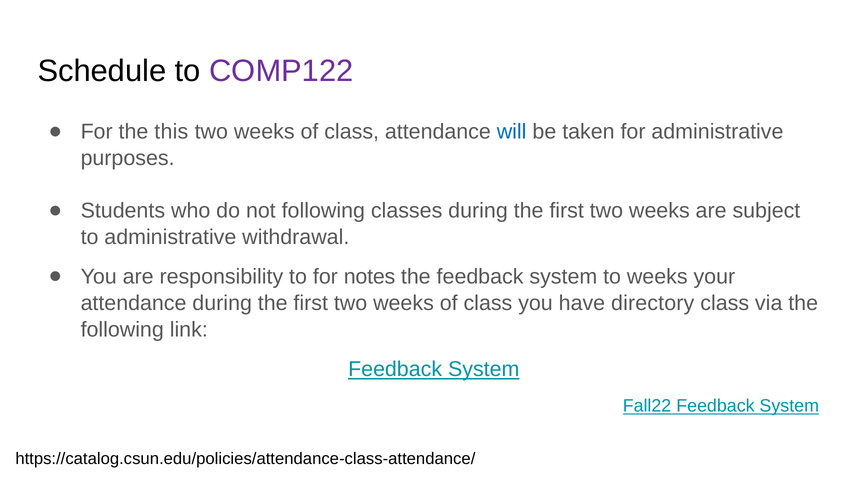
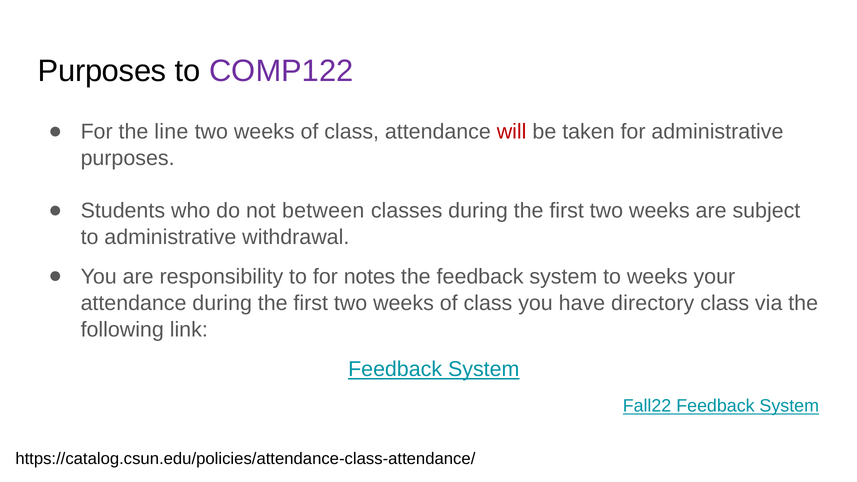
Schedule at (102, 71): Schedule -> Purposes
this: this -> line
will colour: blue -> red
not following: following -> between
